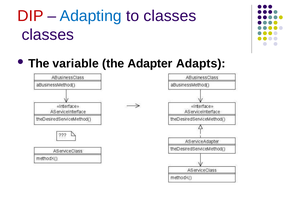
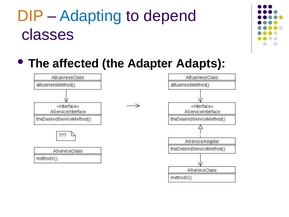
DIP colour: red -> orange
to classes: classes -> depend
variable: variable -> affected
